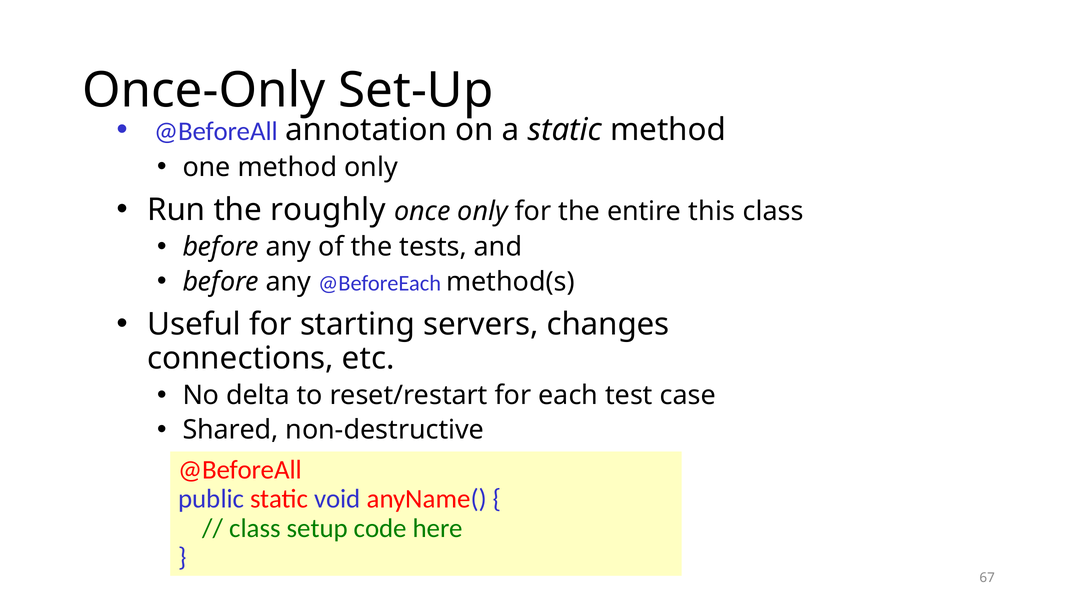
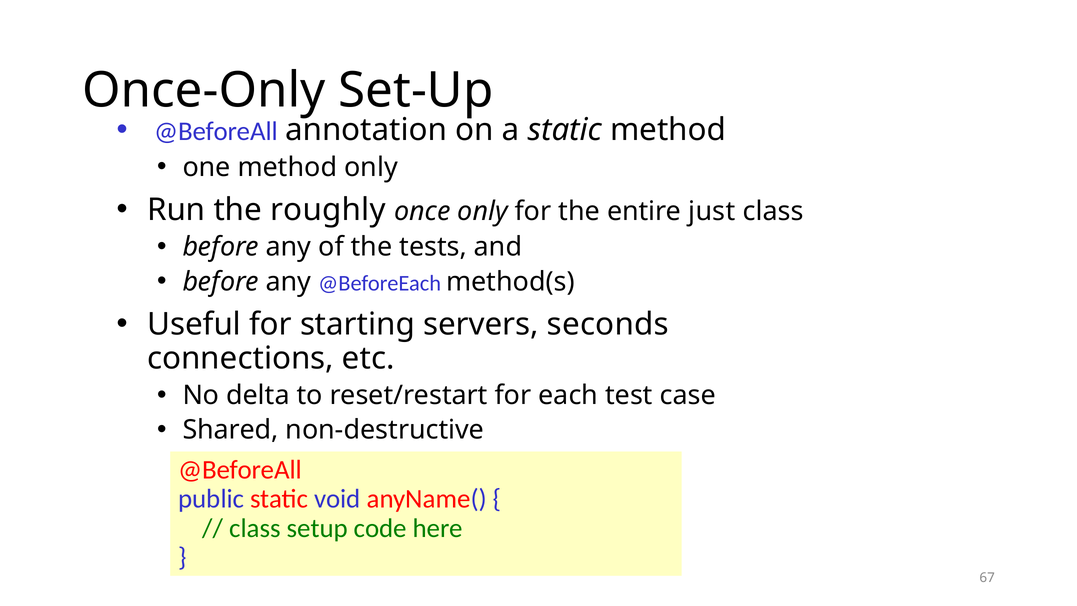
this: this -> just
changes: changes -> seconds
